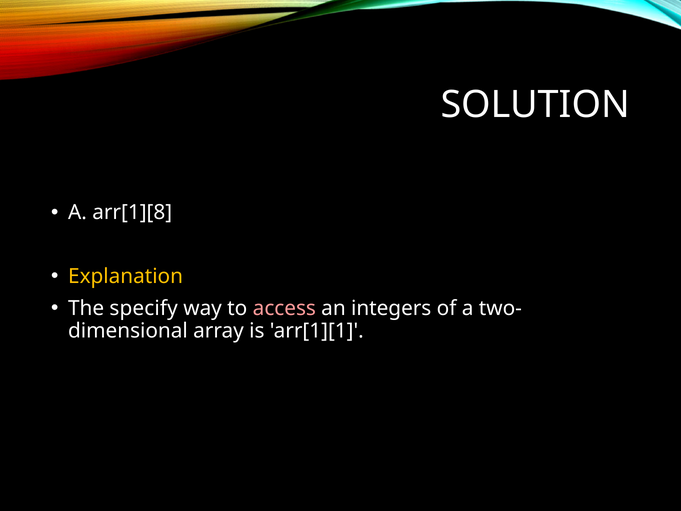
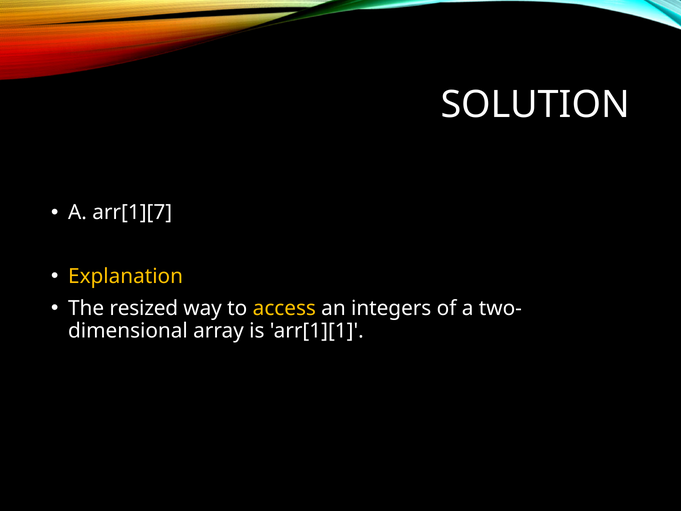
arr[1][8: arr[1][8 -> arr[1][7
specify: specify -> resized
access colour: pink -> yellow
